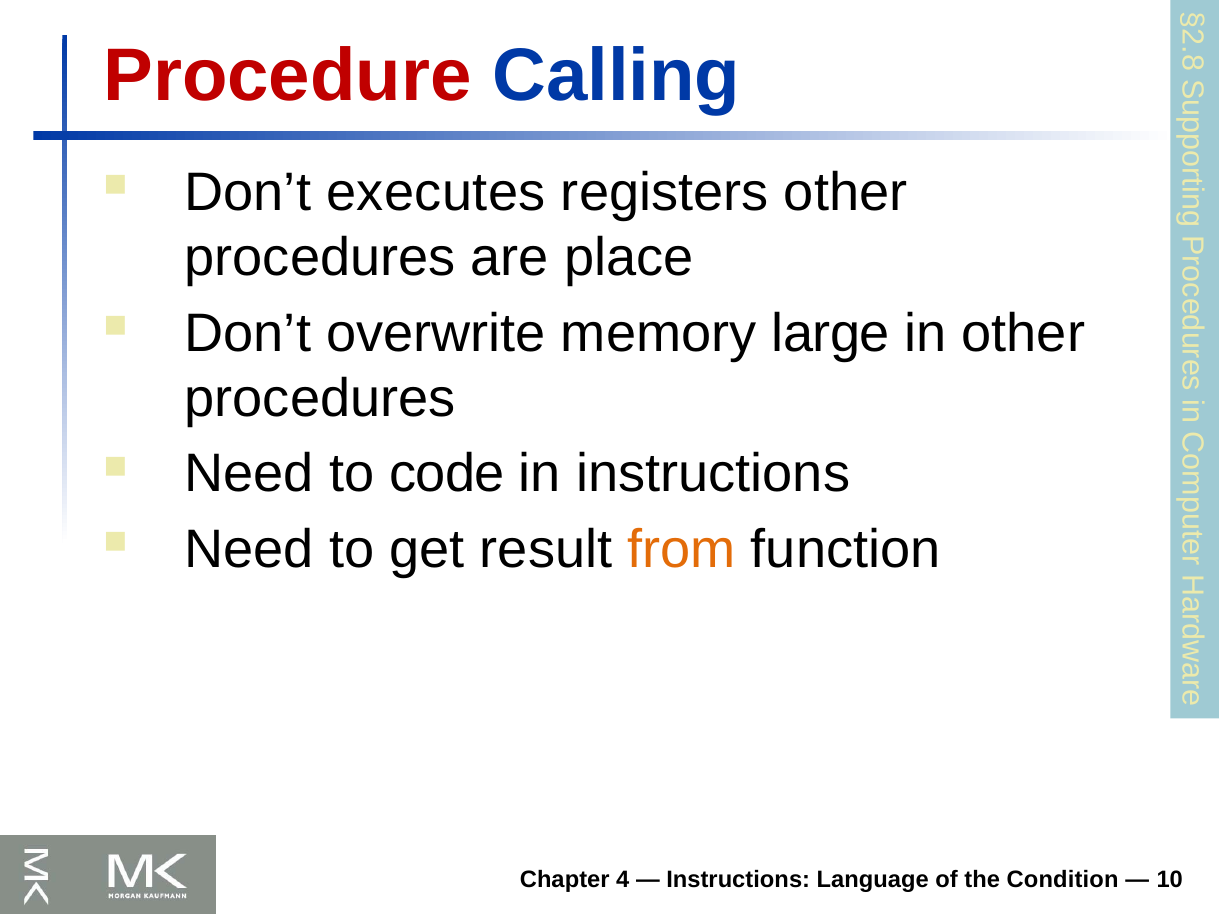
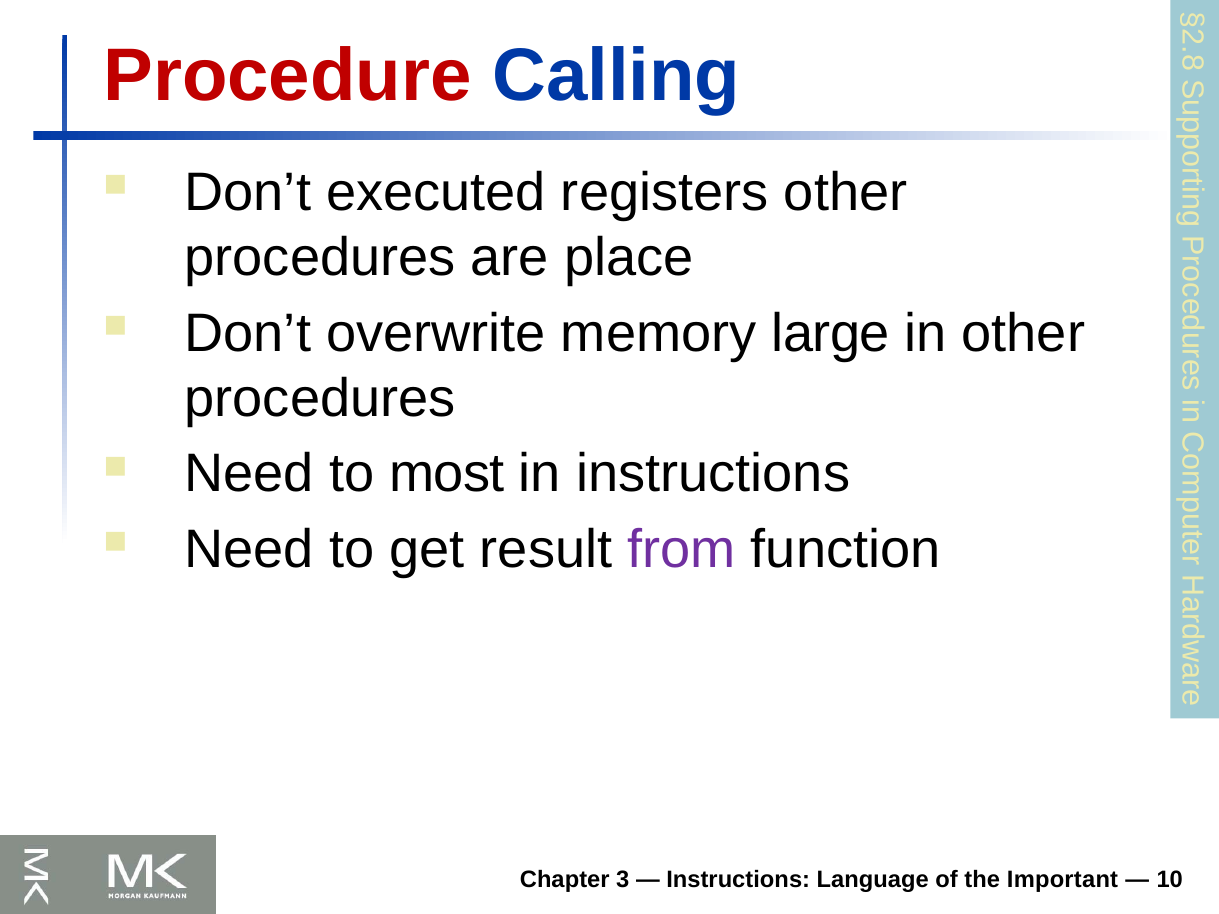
executes: executes -> executed
code: code -> most
from colour: orange -> purple
4: 4 -> 3
Condition: Condition -> Important
